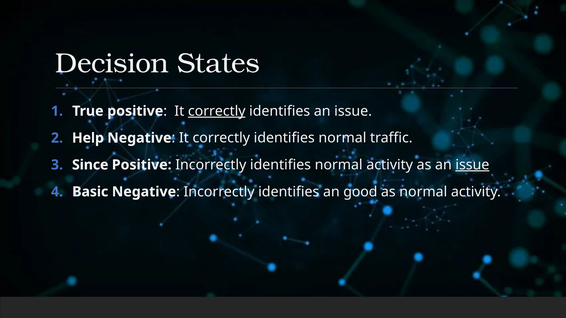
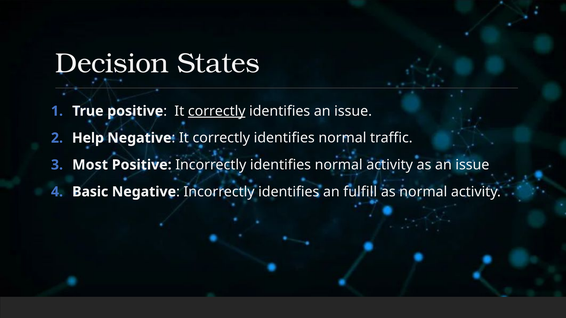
Since: Since -> Most
issue at (472, 165) underline: present -> none
good: good -> fulfill
